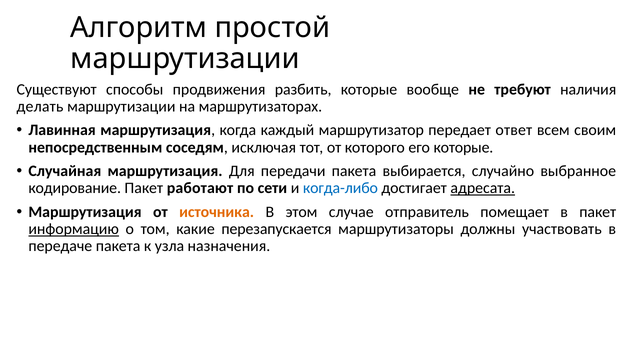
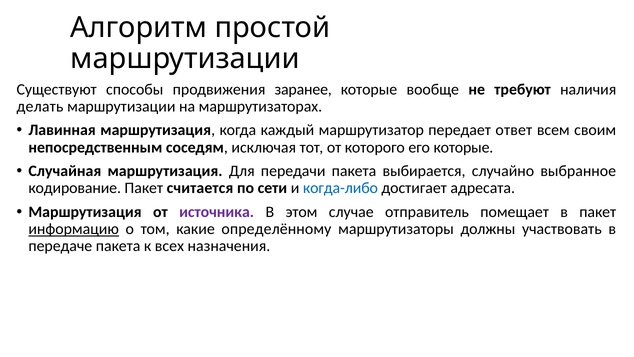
разбить: разбить -> заранее
работают: работают -> считается
адресата underline: present -> none
источника colour: orange -> purple
перезапускается: перезапускается -> определённому
узла: узла -> всех
